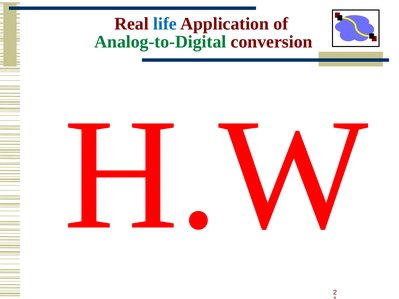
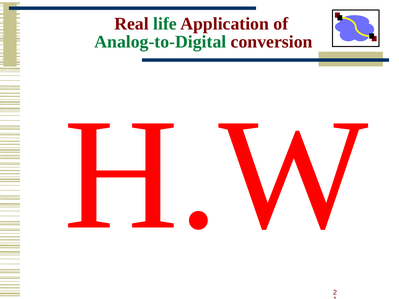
life colour: blue -> green
